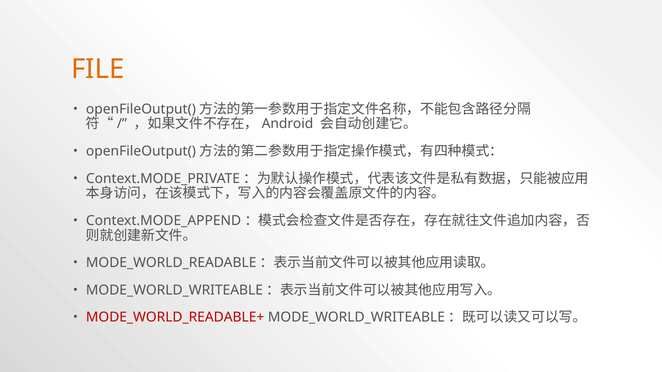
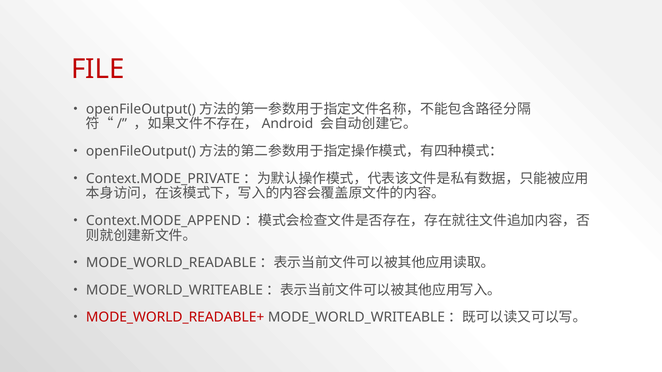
FILE colour: orange -> red
